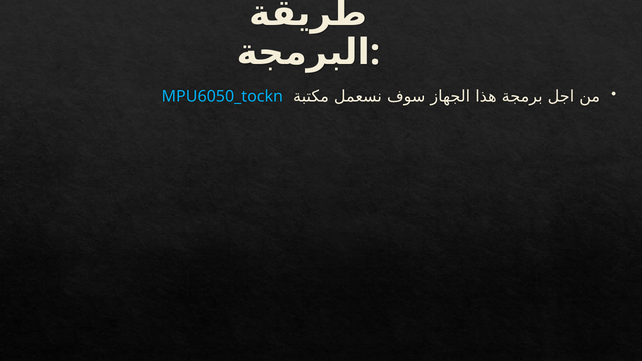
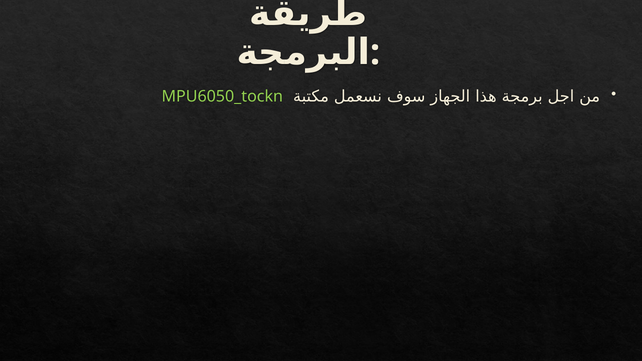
MPU6050_tockn colour: light blue -> light green
